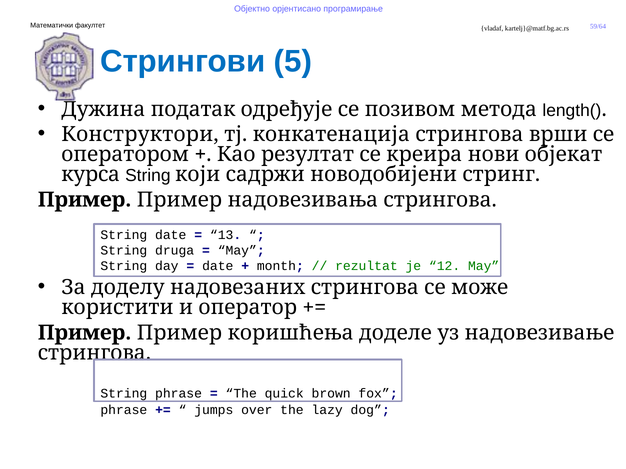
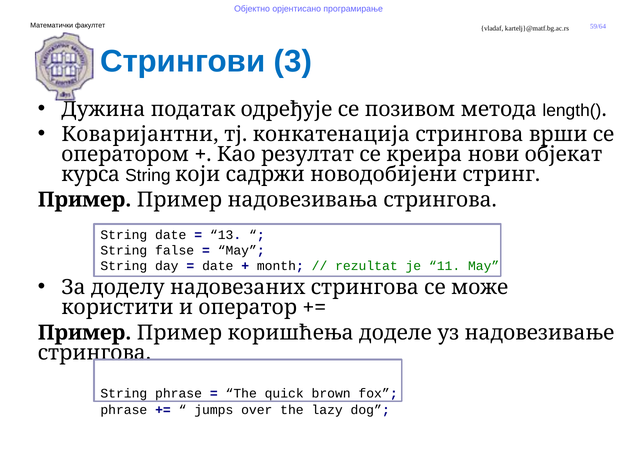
5: 5 -> 3
Конструктори: Конструктори -> Коваријантни
druga: druga -> false
12: 12 -> 11
